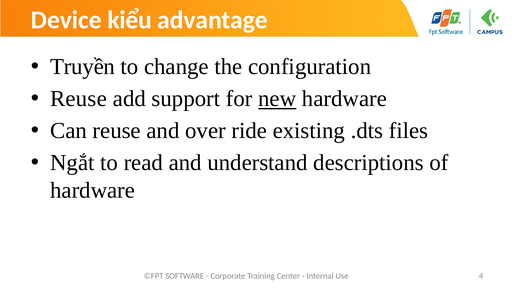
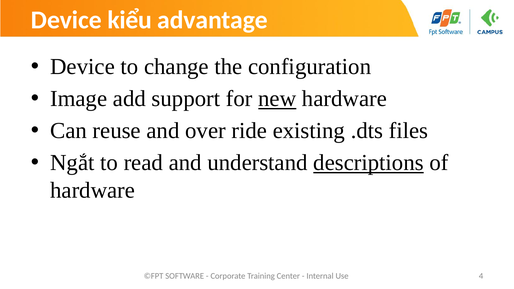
Truyền at (83, 67): Truyền -> Device
Reuse at (79, 99): Reuse -> Image
descriptions underline: none -> present
